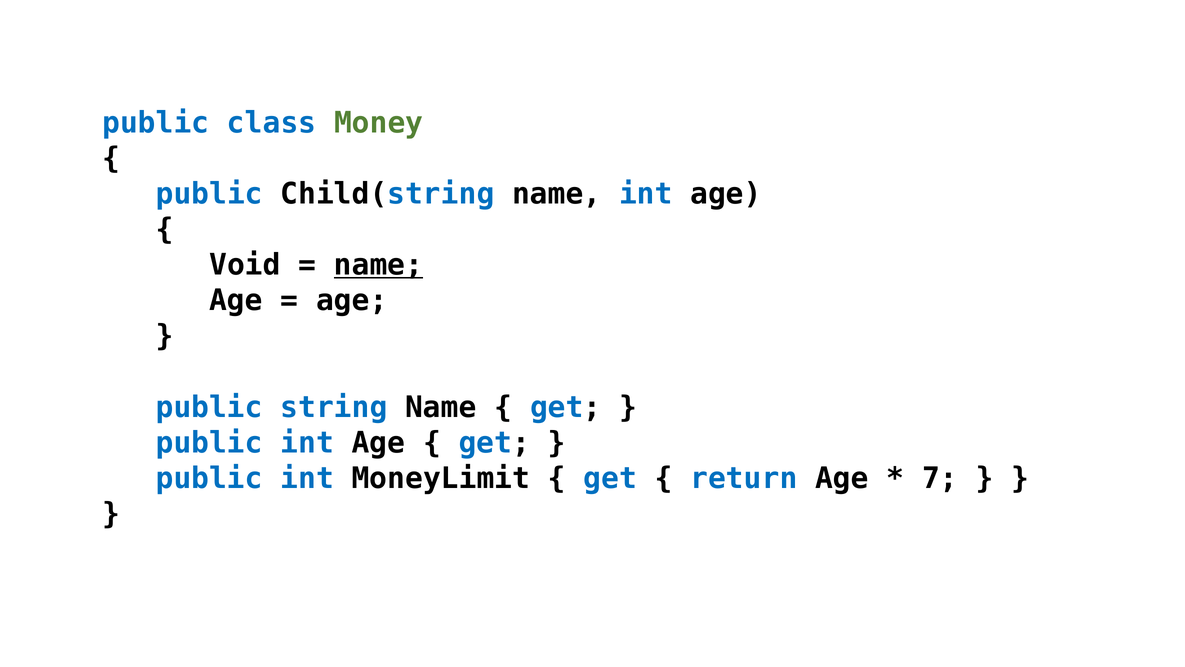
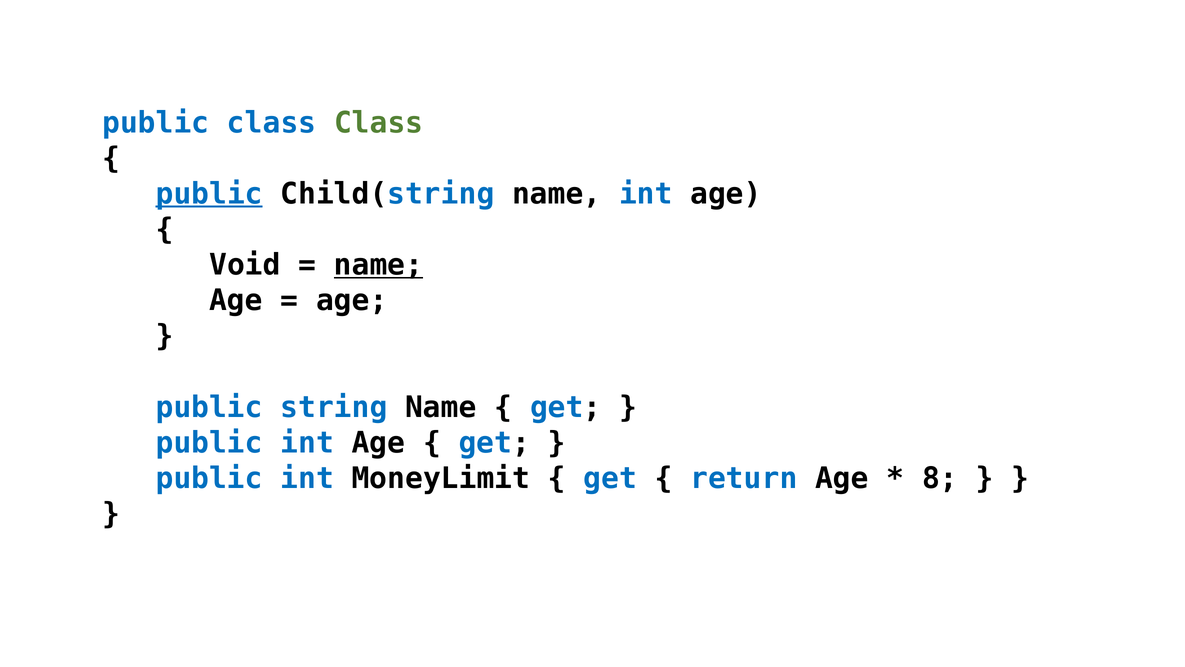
class Money: Money -> Class
public at (209, 194) underline: none -> present
7: 7 -> 8
